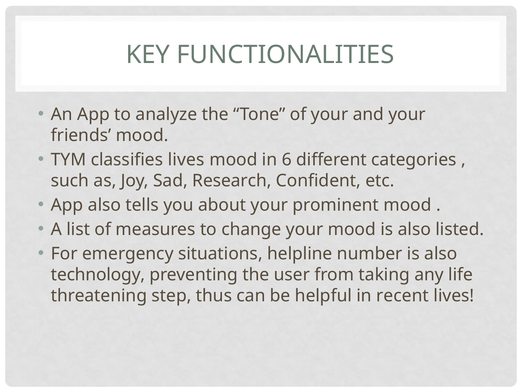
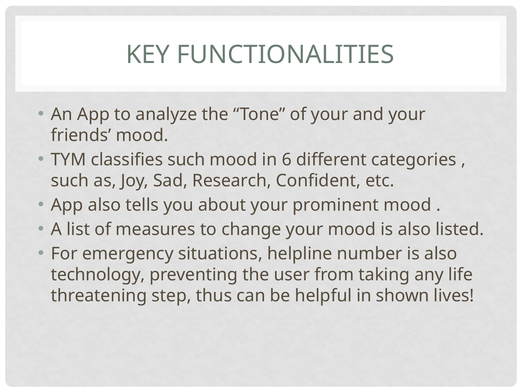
classifies lives: lives -> such
recent: recent -> shown
